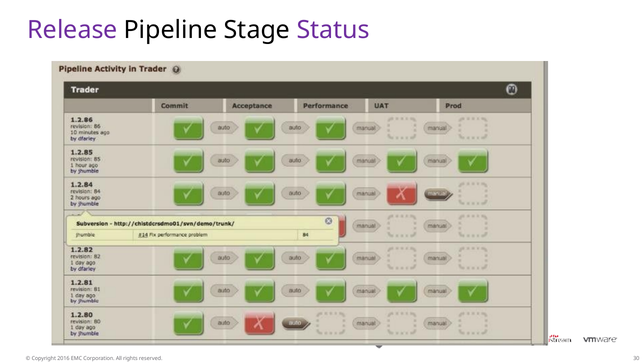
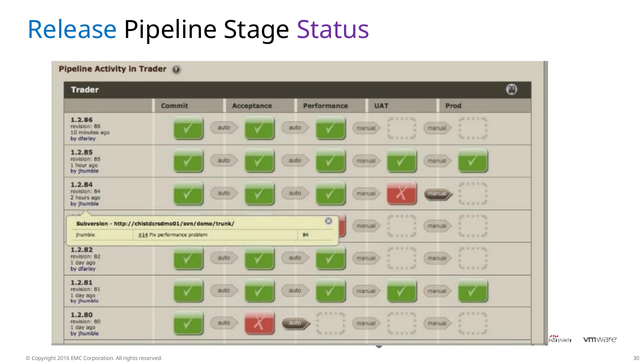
Release colour: purple -> blue
